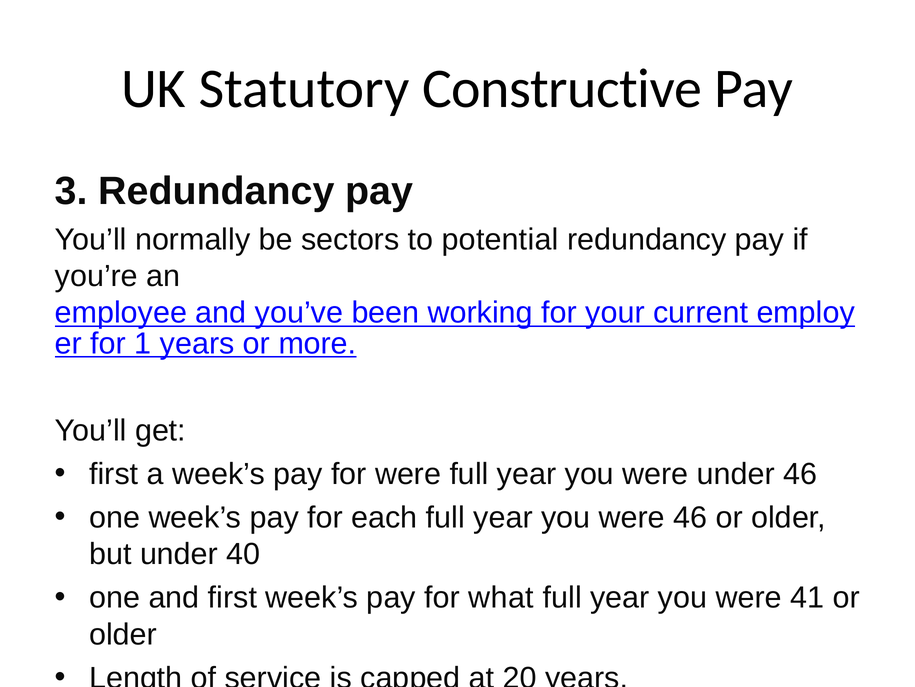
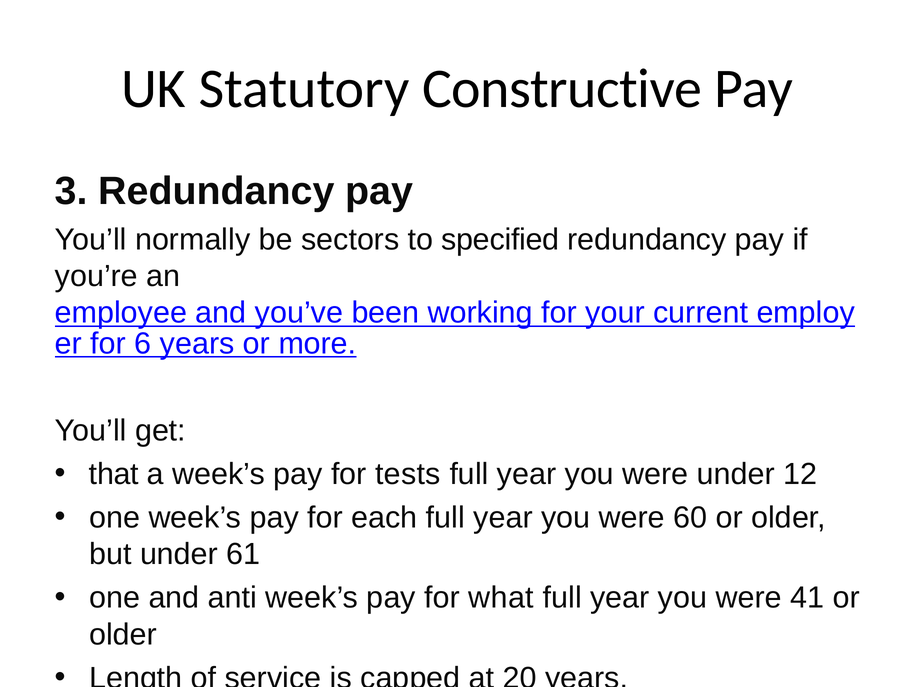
potential: potential -> specified
1: 1 -> 6
first at (114, 474): first -> that
for were: were -> tests
under 46: 46 -> 12
were 46: 46 -> 60
40: 40 -> 61
and first: first -> anti
